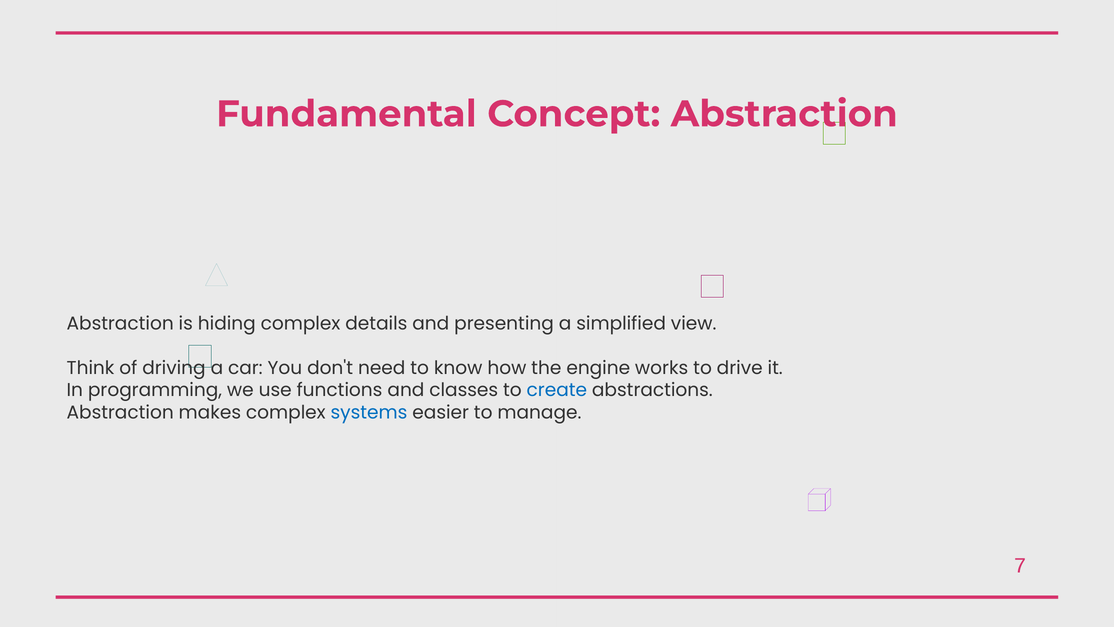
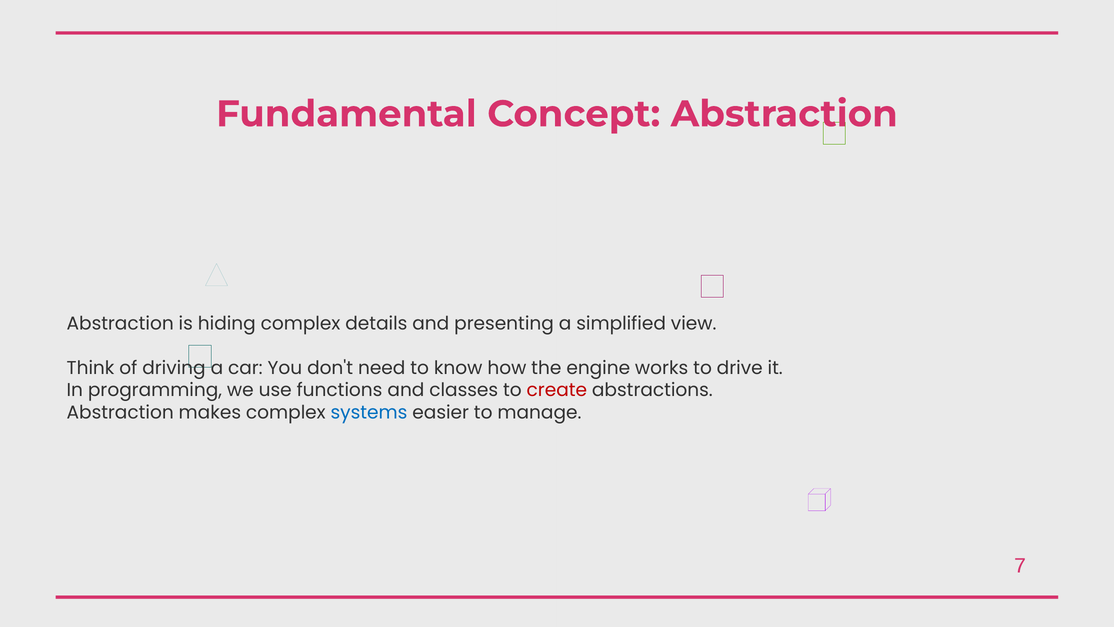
create colour: blue -> red
